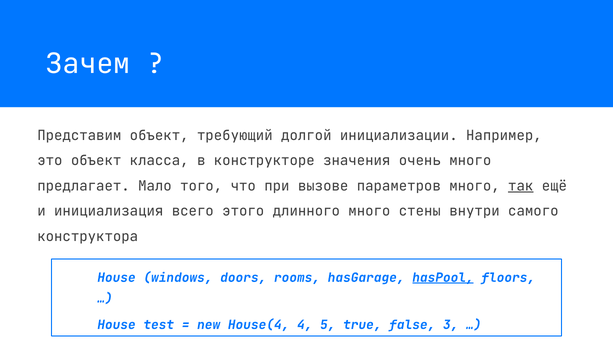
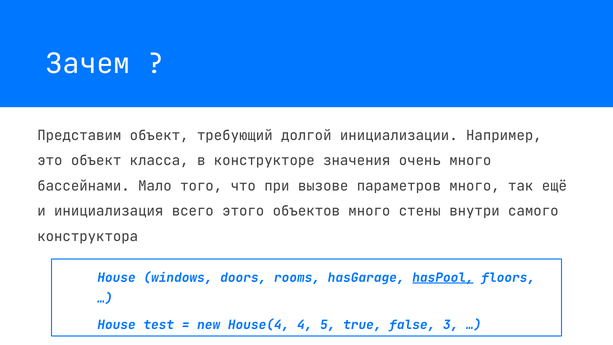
предлагает: предлагает -> бассейнами
так underline: present -> none
длинного: длинного -> объектов
